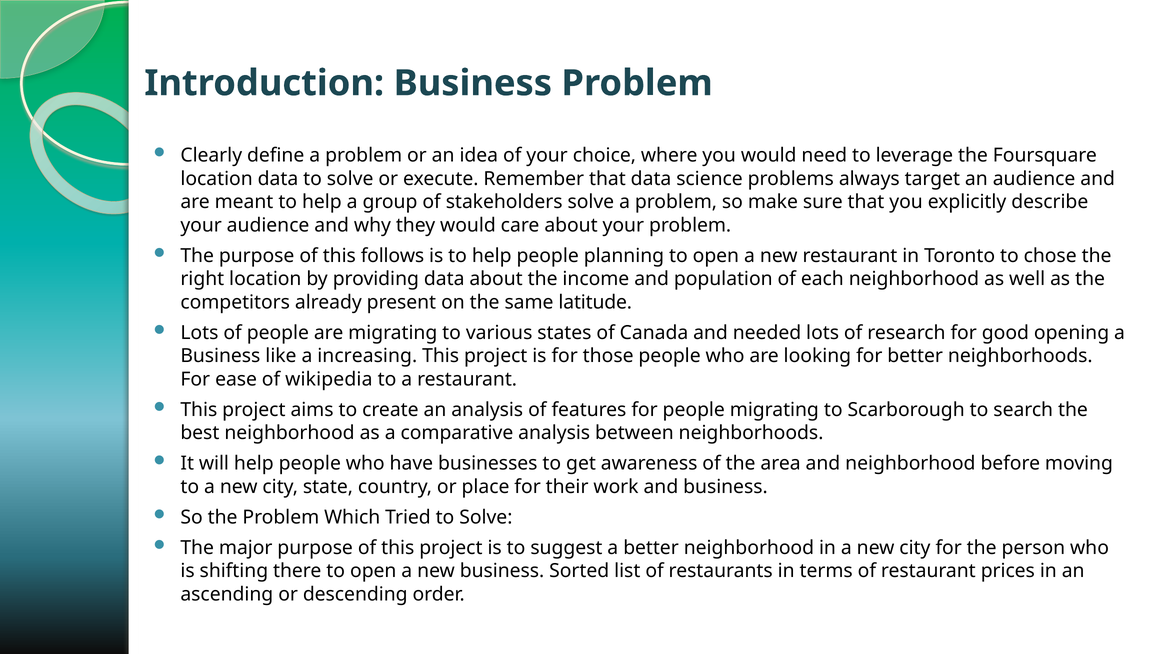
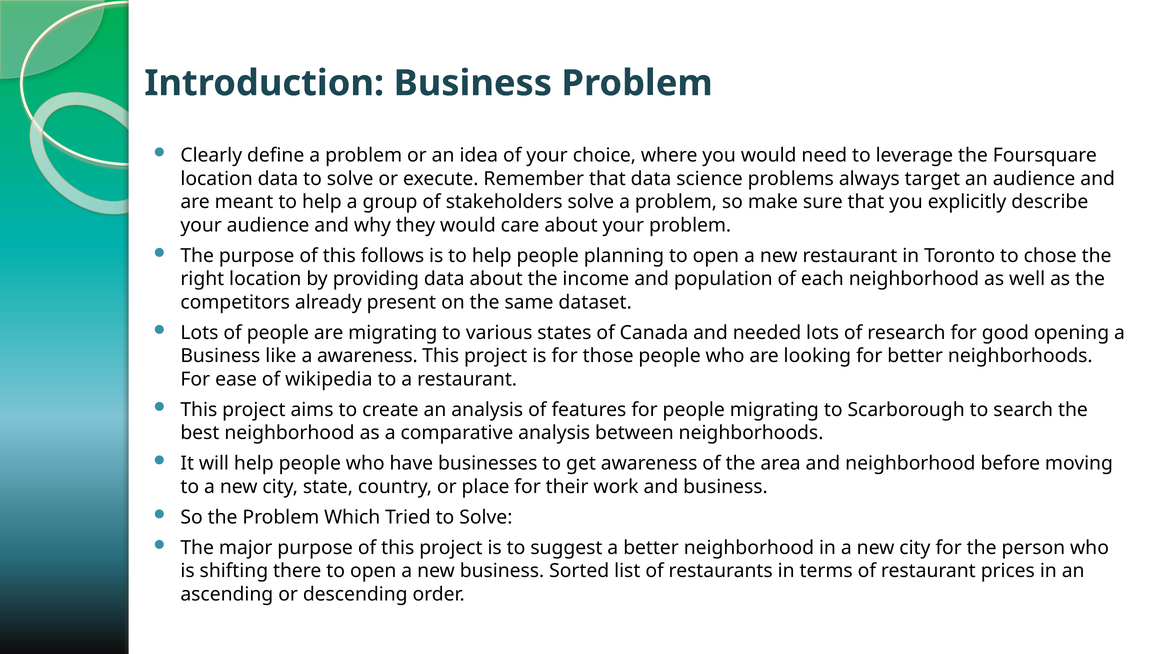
latitude: latitude -> dataset
a increasing: increasing -> awareness
